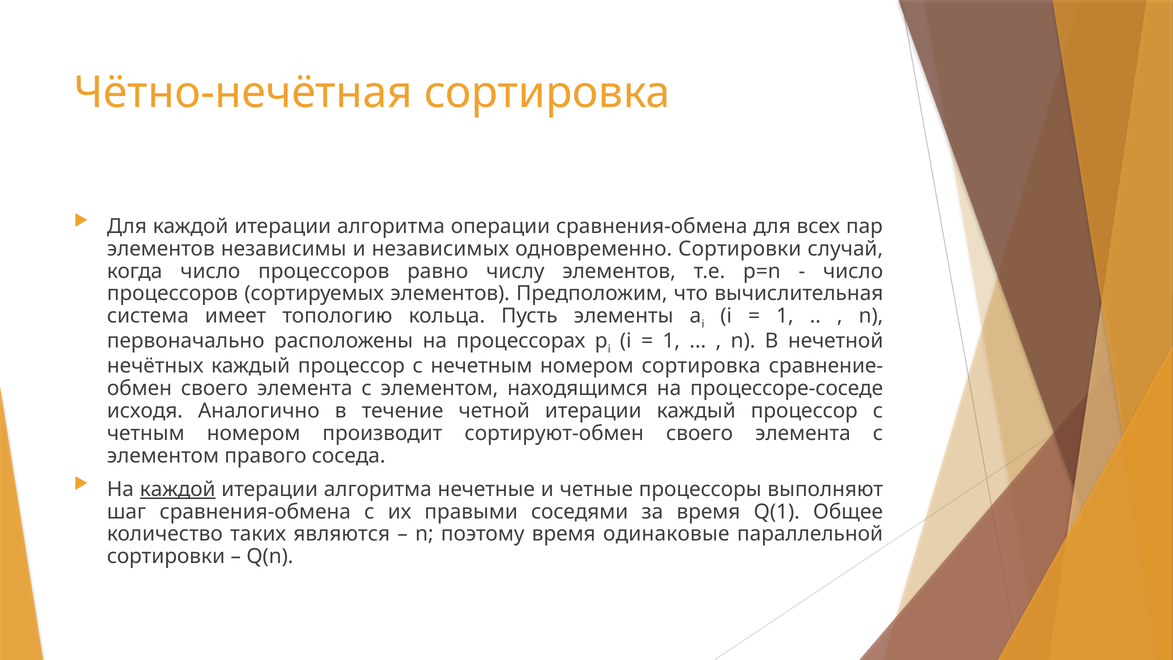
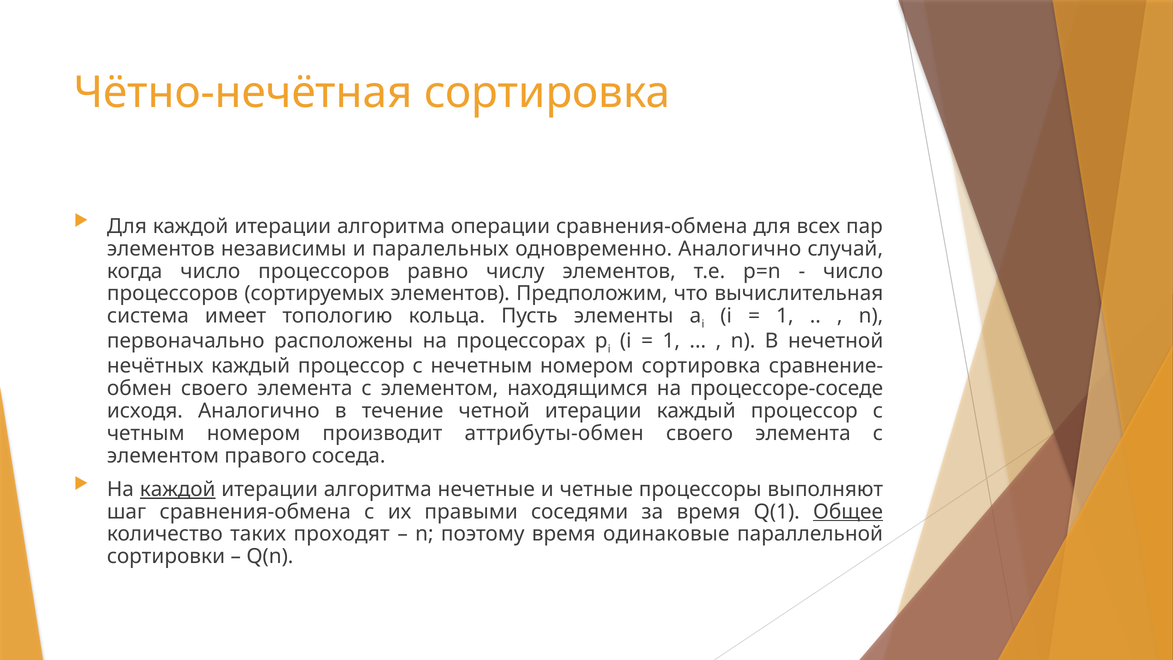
независимых: независимых -> паралельных
одновременно Сортировки: Сортировки -> Аналогично
сортируют-обмен: сортируют-обмен -> аттрибуты-обмен
Общее underline: none -> present
являются: являются -> проходят
